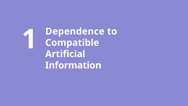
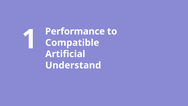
Dependence: Dependence -> Performance
Information: Information -> Understand
